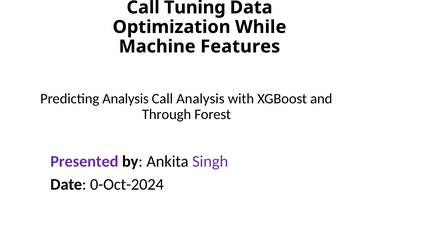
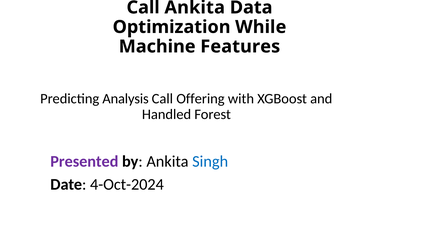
Call Tuning: Tuning -> Ankita
Call Analysis: Analysis -> Offering
Through: Through -> Handled
Singh colour: purple -> blue
0-Oct-2024: 0-Oct-2024 -> 4-Oct-2024
